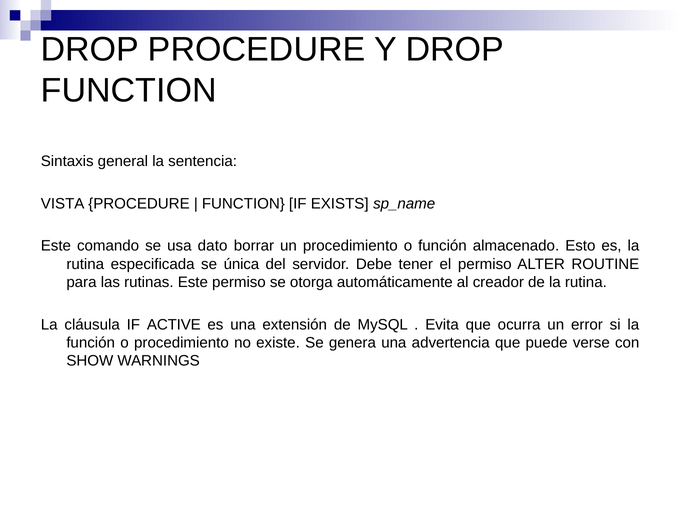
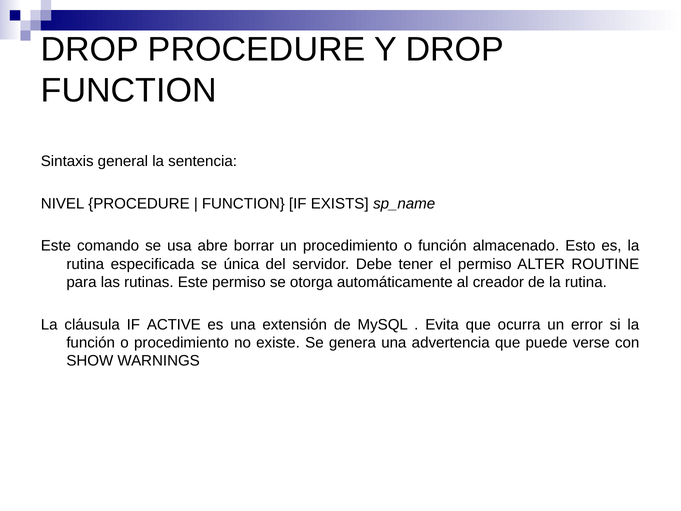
VISTA: VISTA -> NIVEL
dato: dato -> abre
